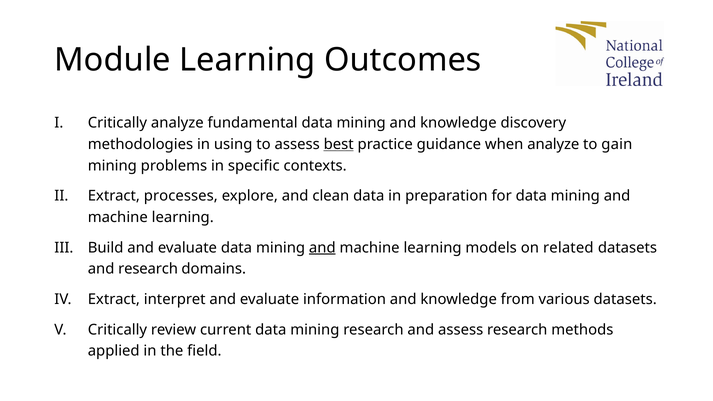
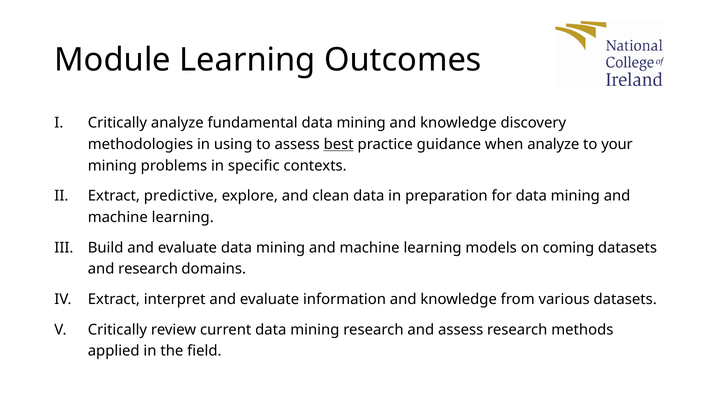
gain: gain -> your
processes: processes -> predictive
and at (322, 248) underline: present -> none
related: related -> coming
